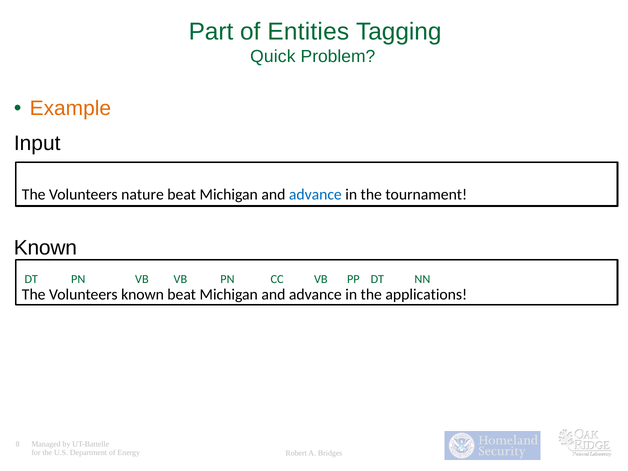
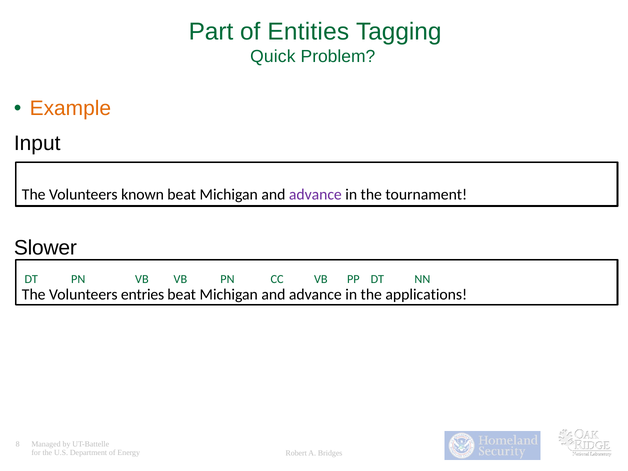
nature: nature -> known
advance at (315, 195) colour: blue -> purple
Known at (45, 248): Known -> Slower
Volunteers known: known -> entries
